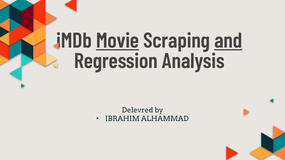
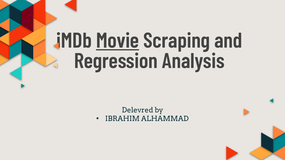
and underline: present -> none
